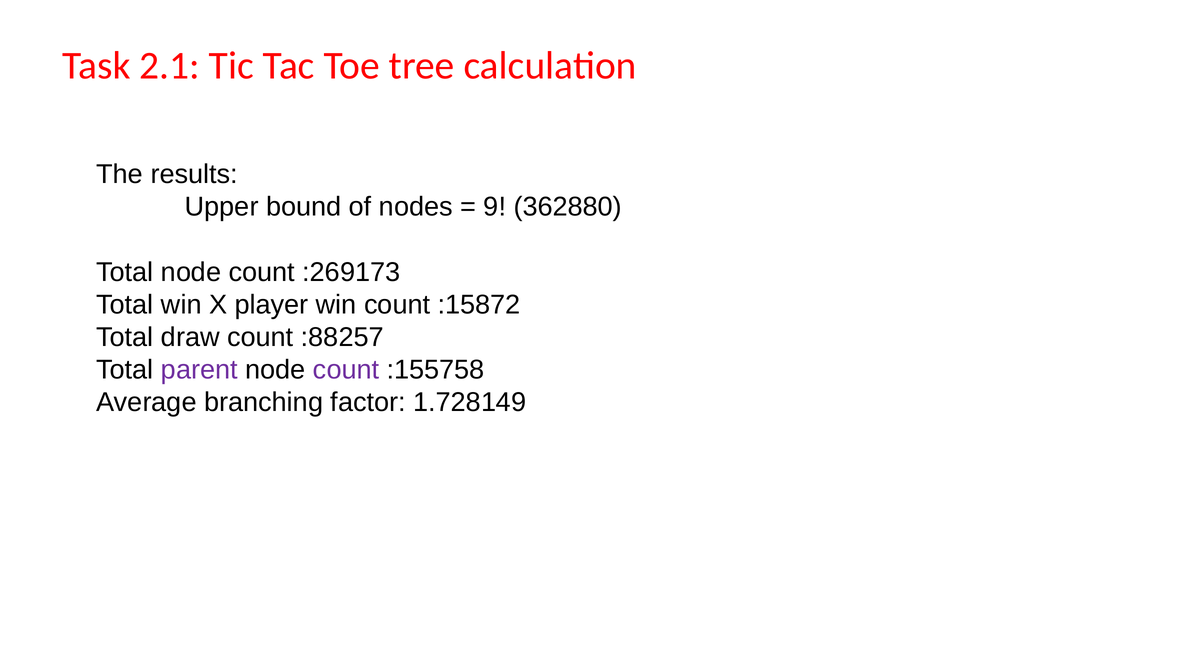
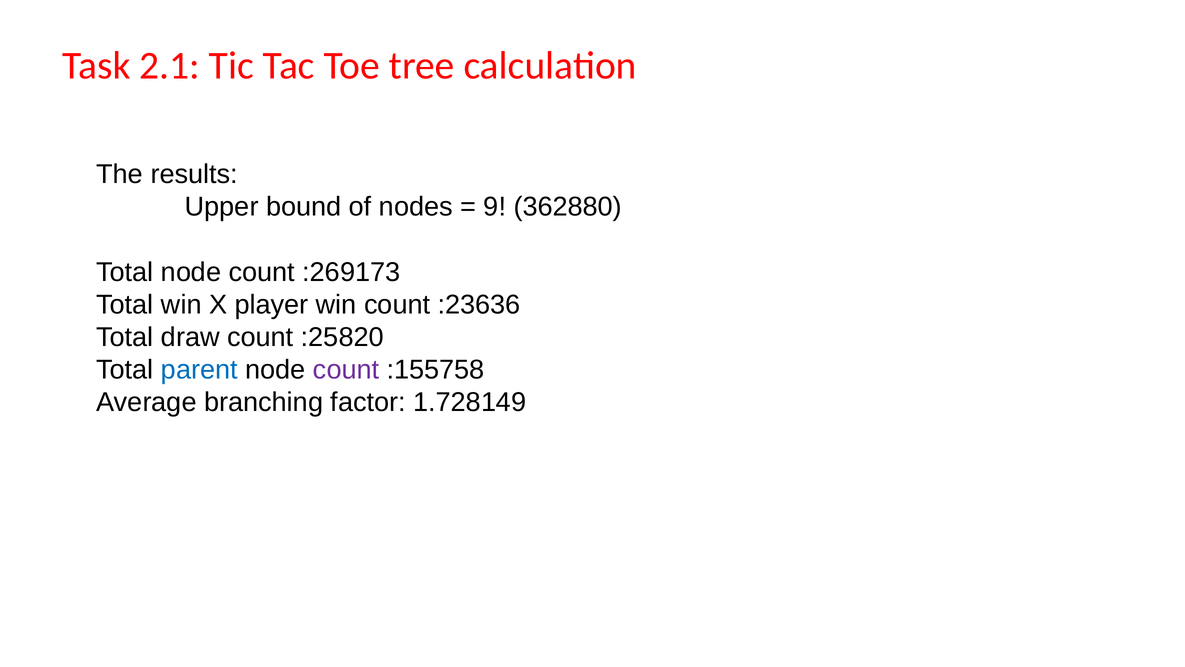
:15872: :15872 -> :23636
:88257: :88257 -> :25820
parent colour: purple -> blue
